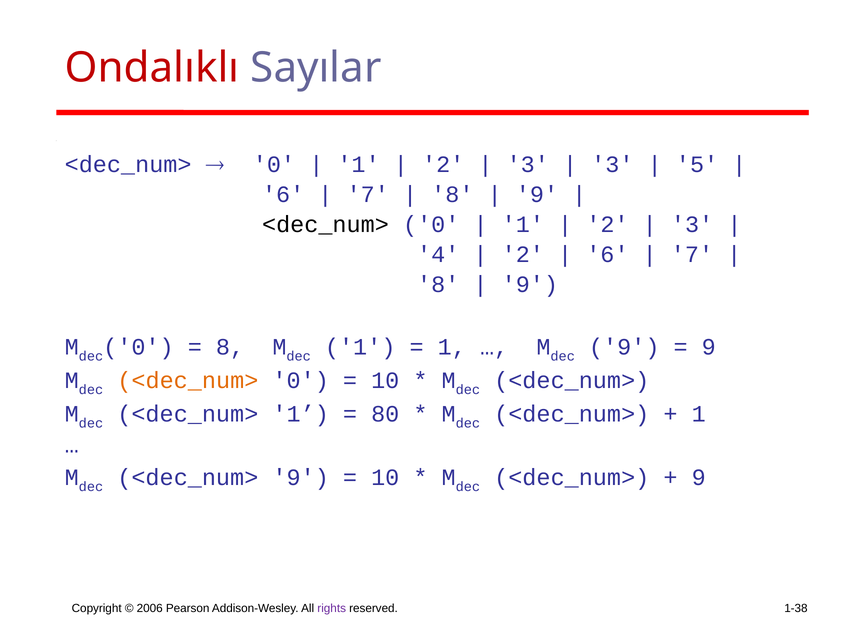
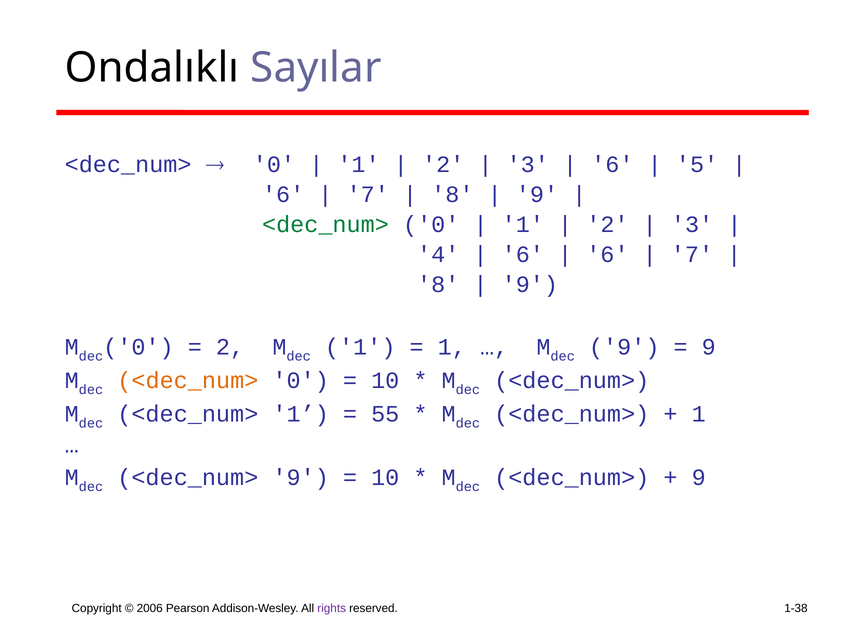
Ondalıklı colour: red -> black
3 at (612, 164): 3 -> 6
<dec_num> at (325, 224) colour: black -> green
2 at (523, 254): 2 -> 6
8 at (230, 347): 8 -> 2
80: 80 -> 55
